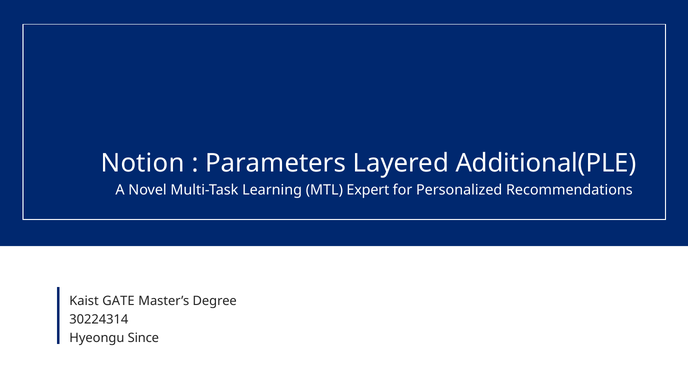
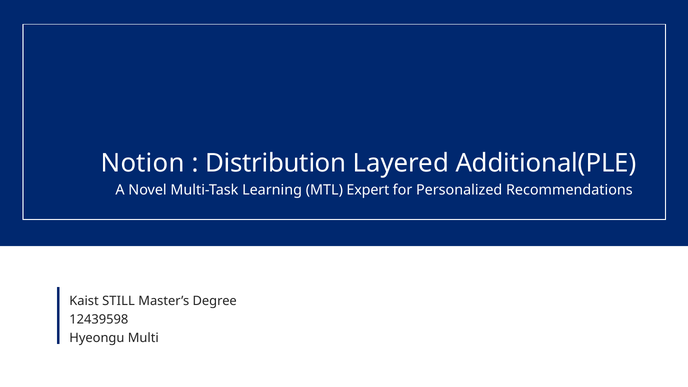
Parameters: Parameters -> Distribution
GATE: GATE -> STILL
30224314: 30224314 -> 12439598
Since: Since -> Multi
